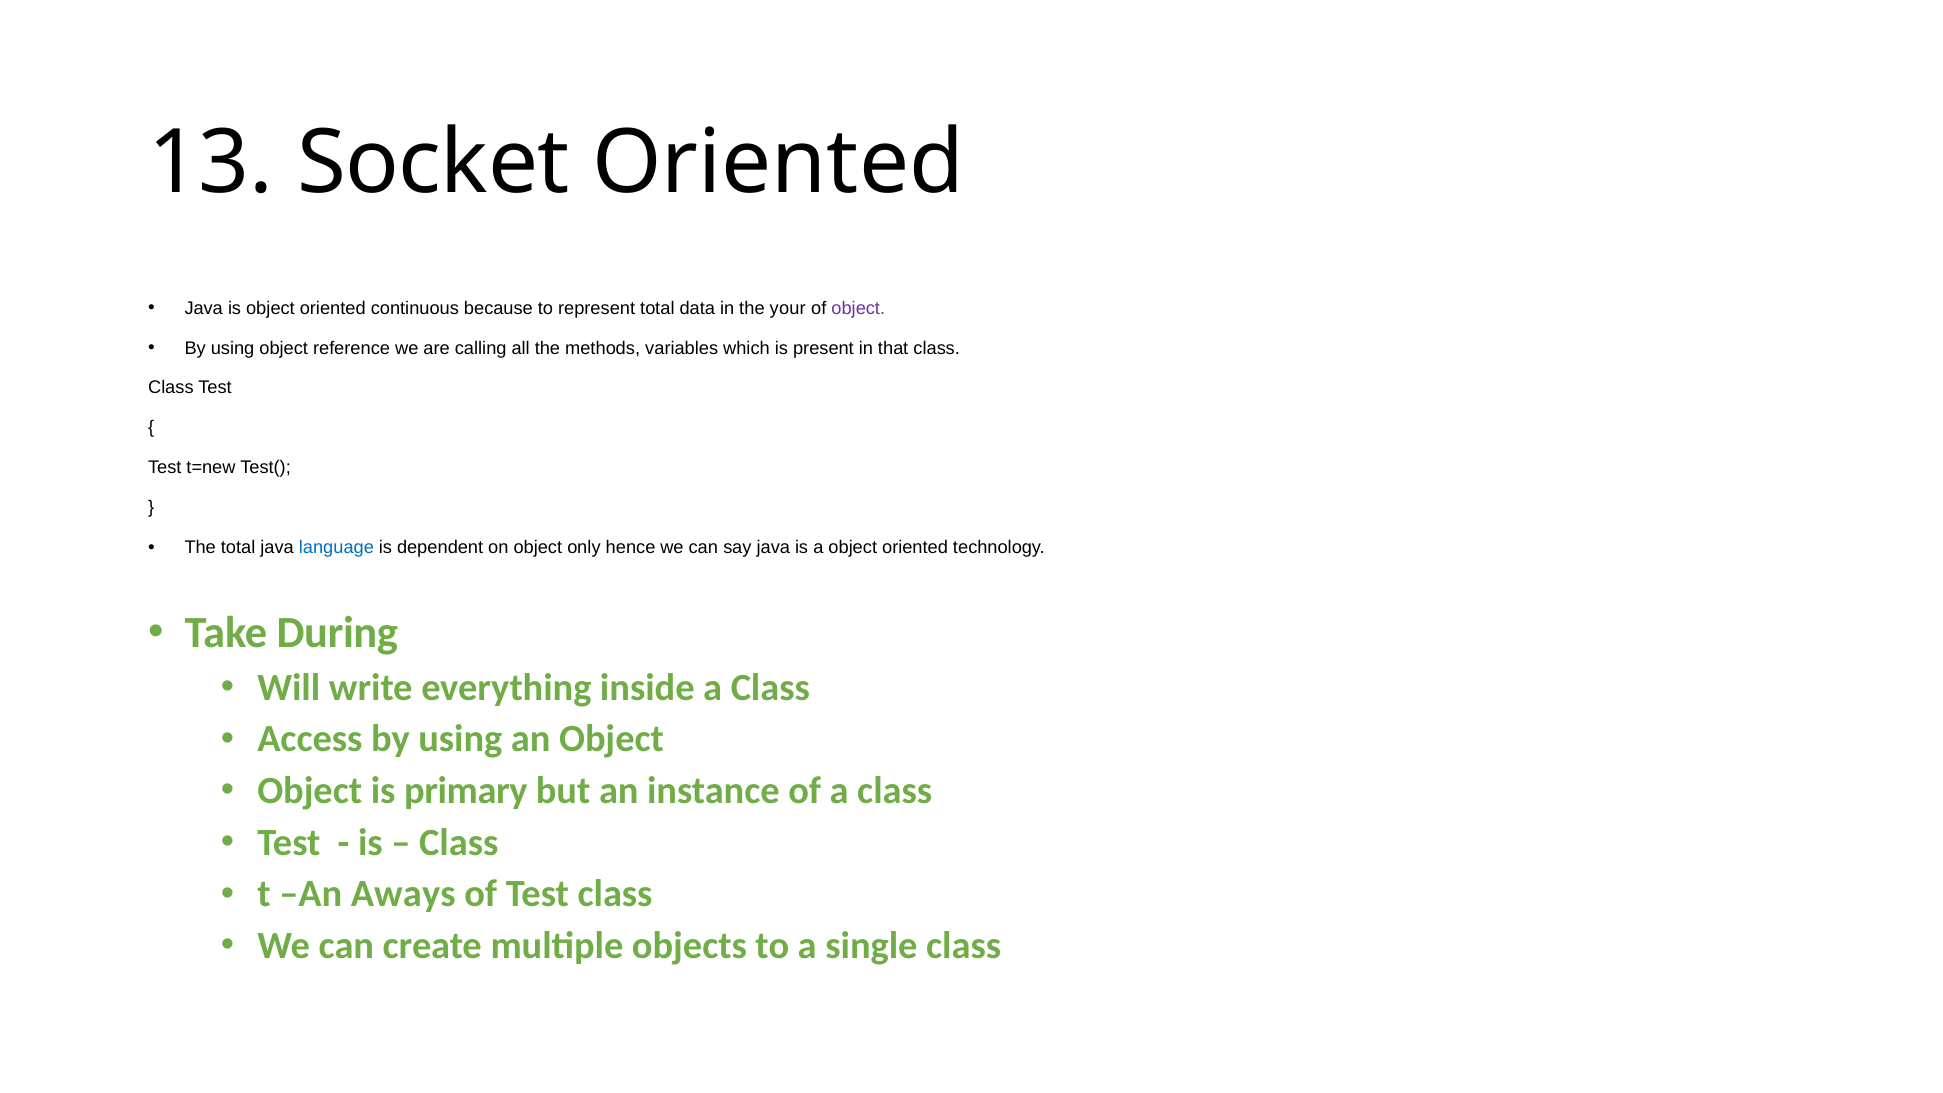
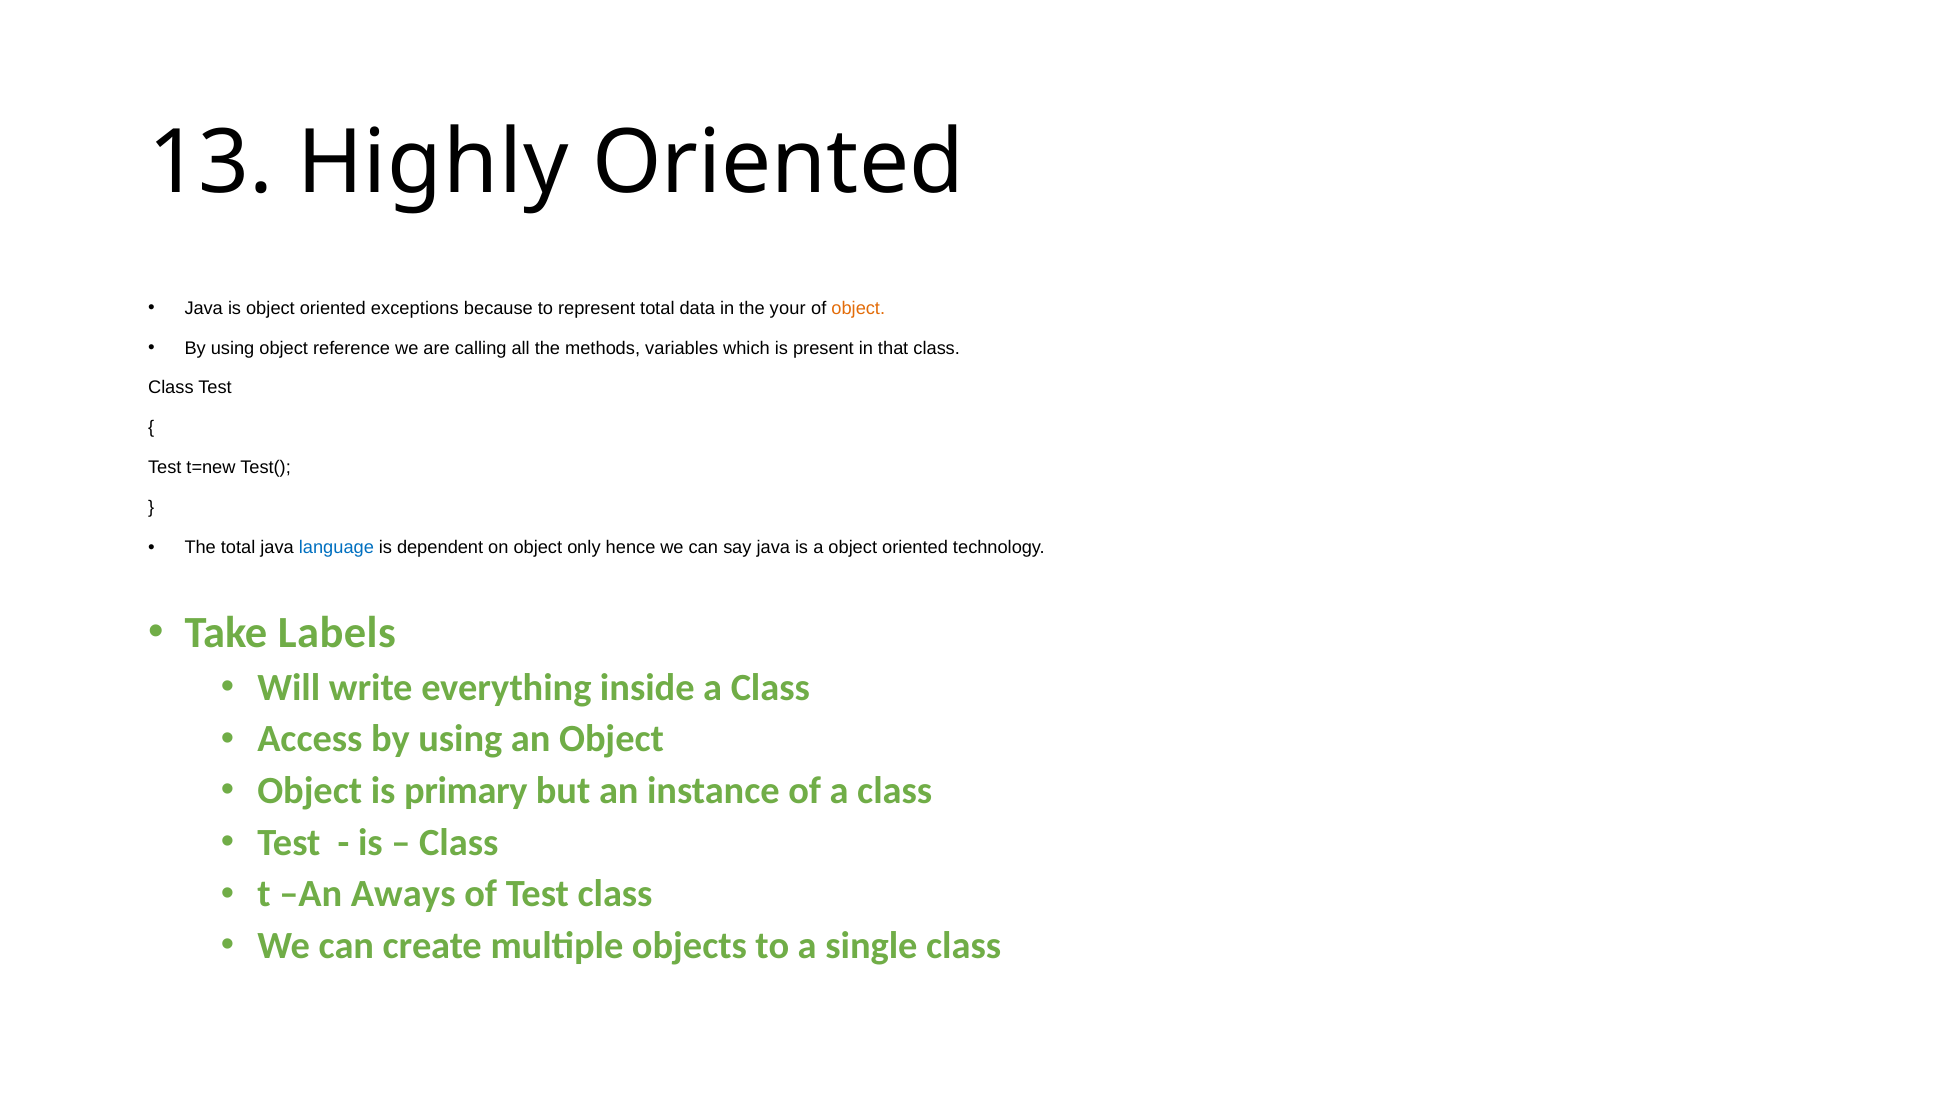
Socket: Socket -> Highly
continuous: continuous -> exceptions
object at (858, 308) colour: purple -> orange
During: During -> Labels
